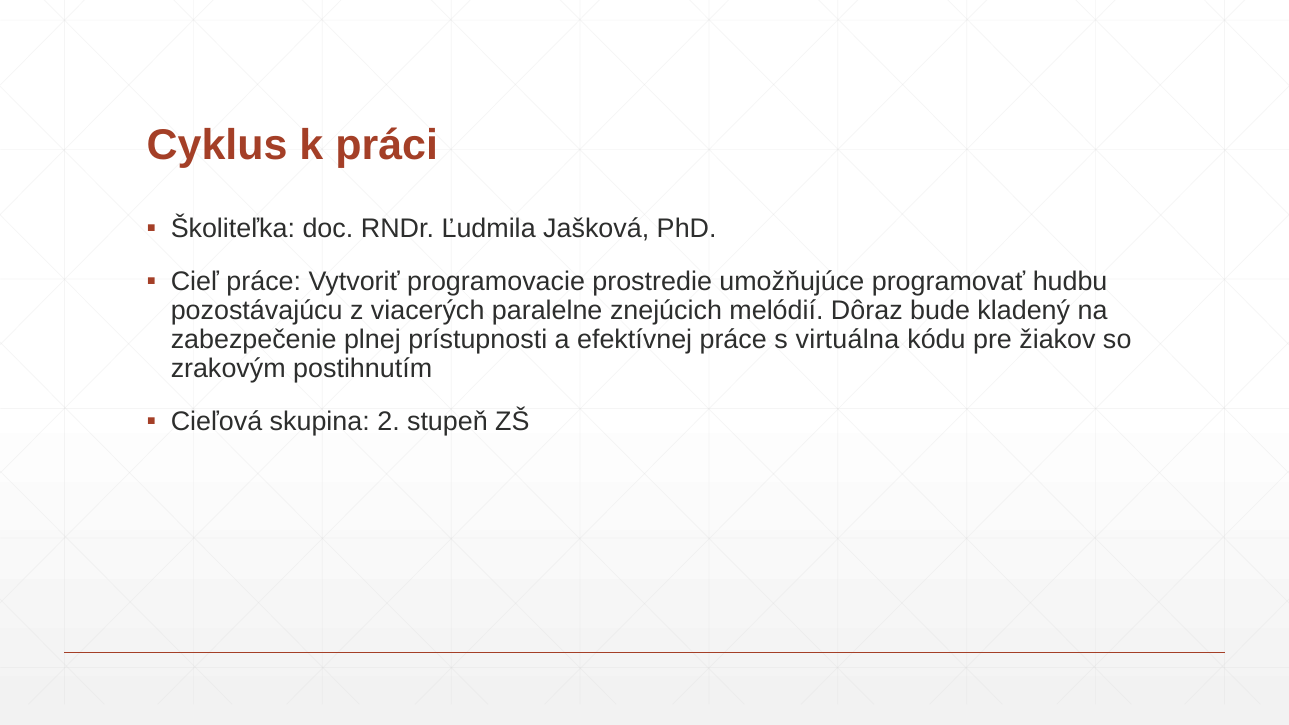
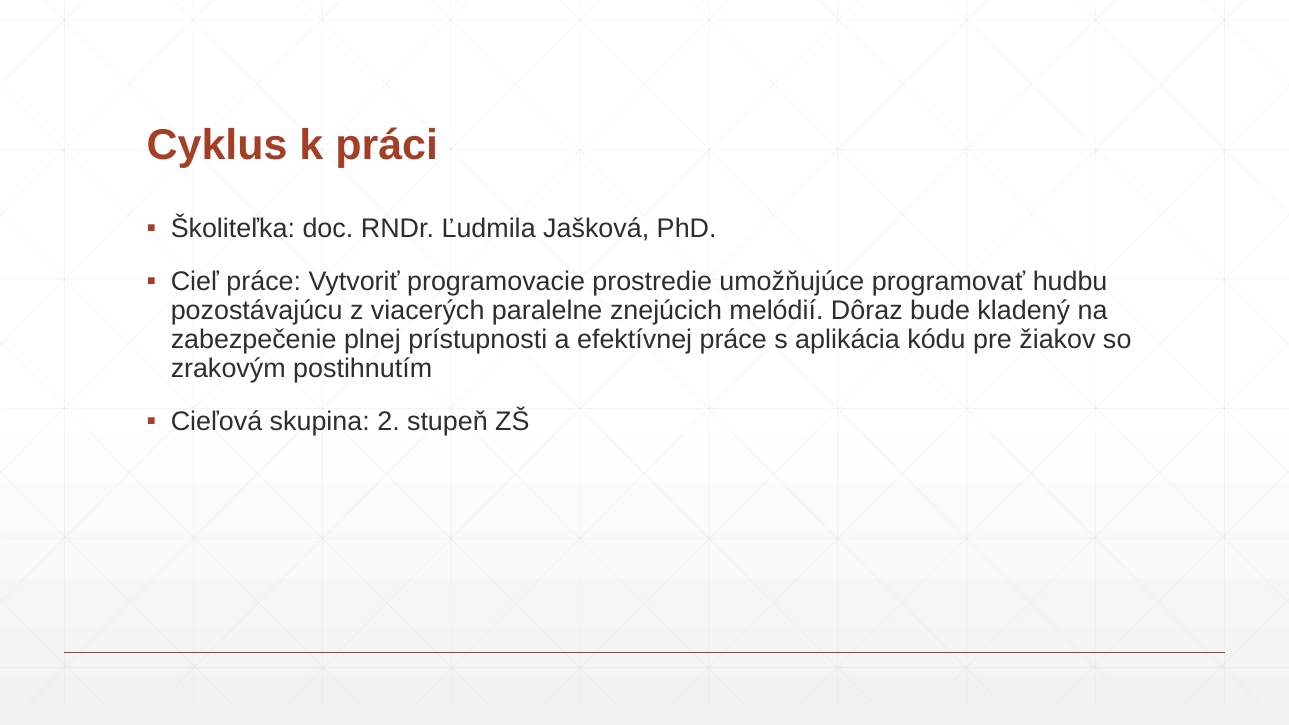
virtuálna: virtuálna -> aplikácia
